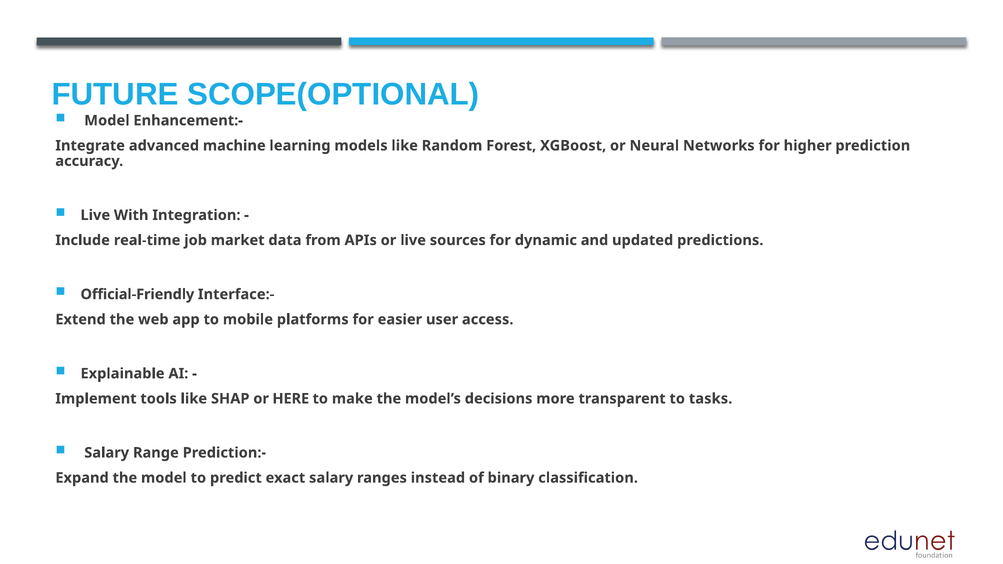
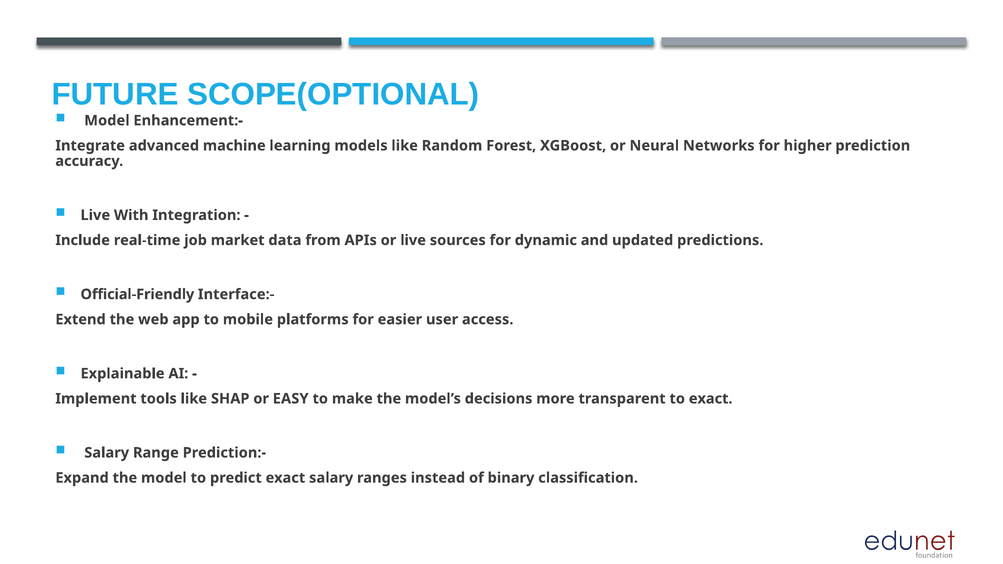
HERE: HERE -> EASY
to tasks: tasks -> exact
